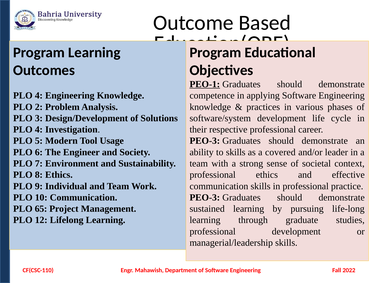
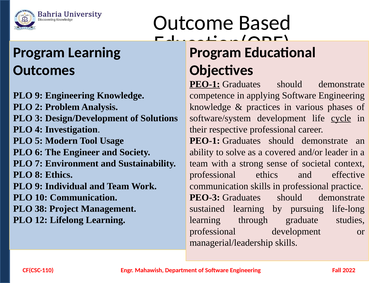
4 at (39, 96): 4 -> 9
cycle underline: none -> present
PEO-3 at (205, 141): PEO-3 -> PEO-1
to skills: skills -> solve
65: 65 -> 38
